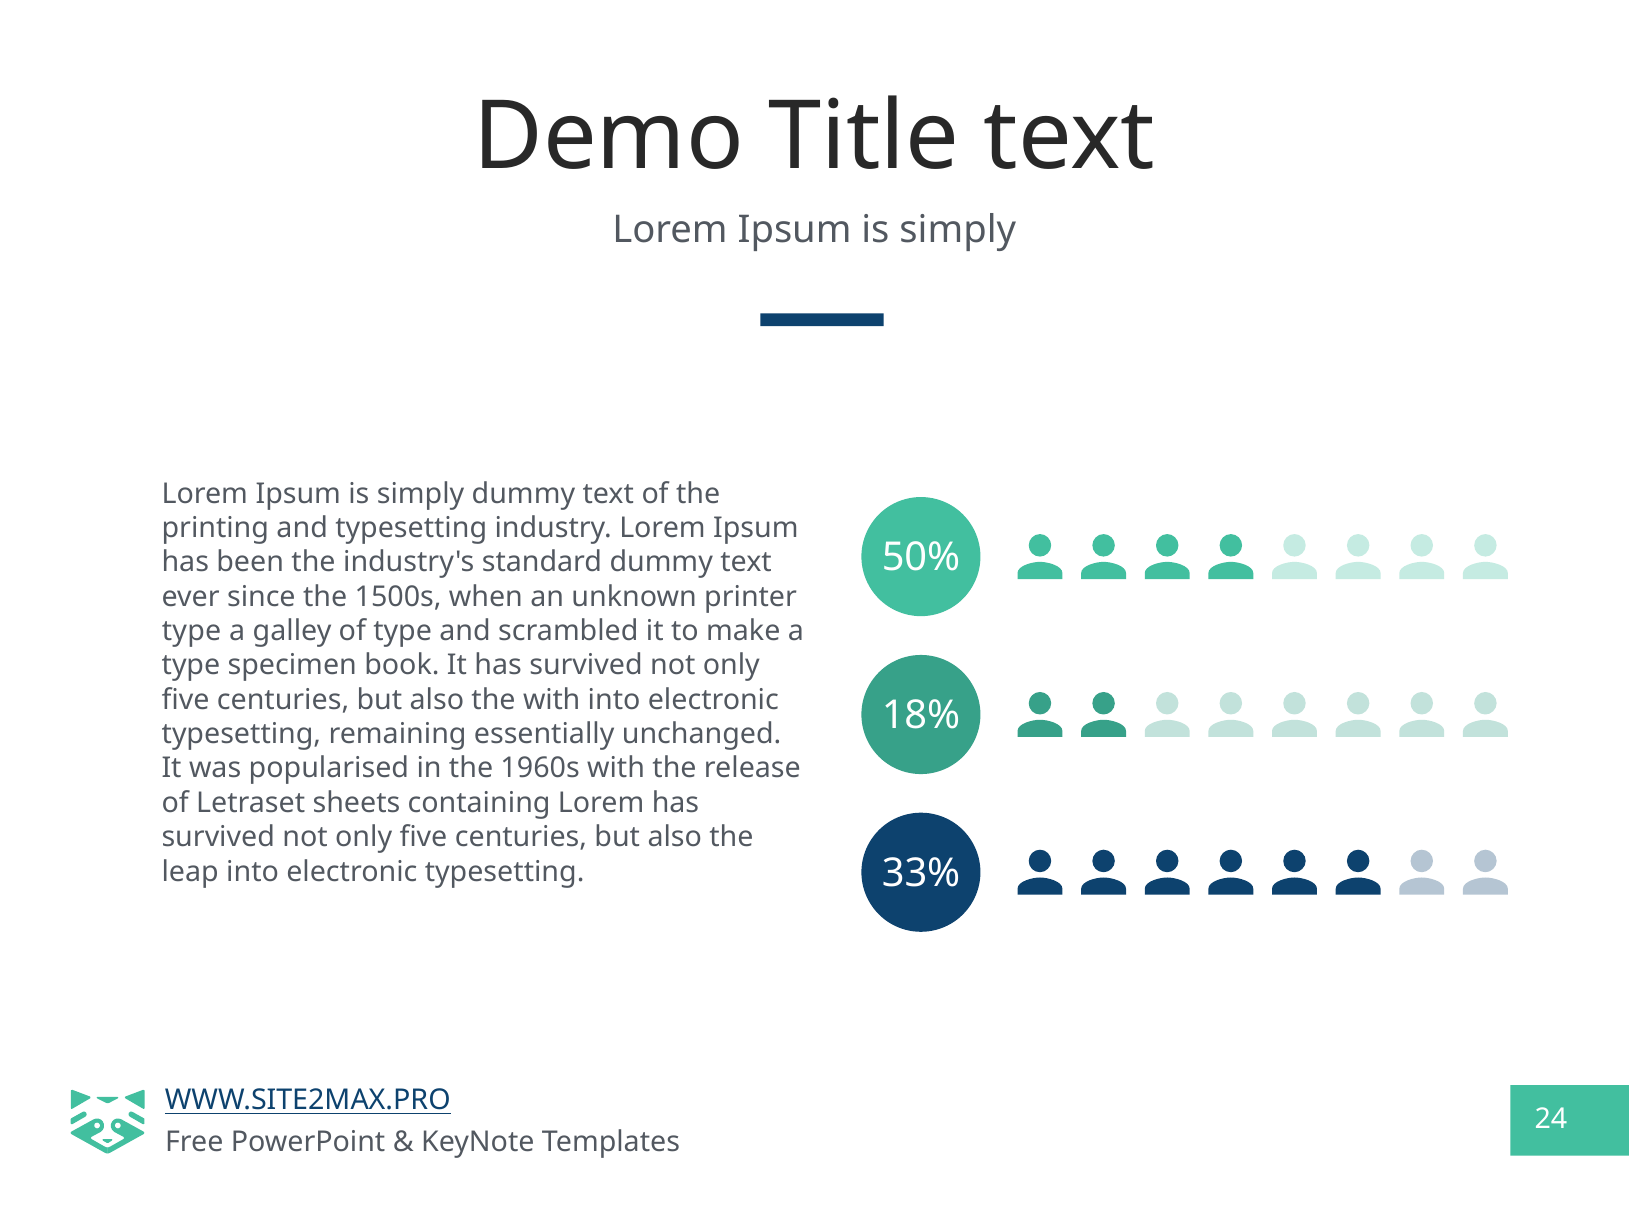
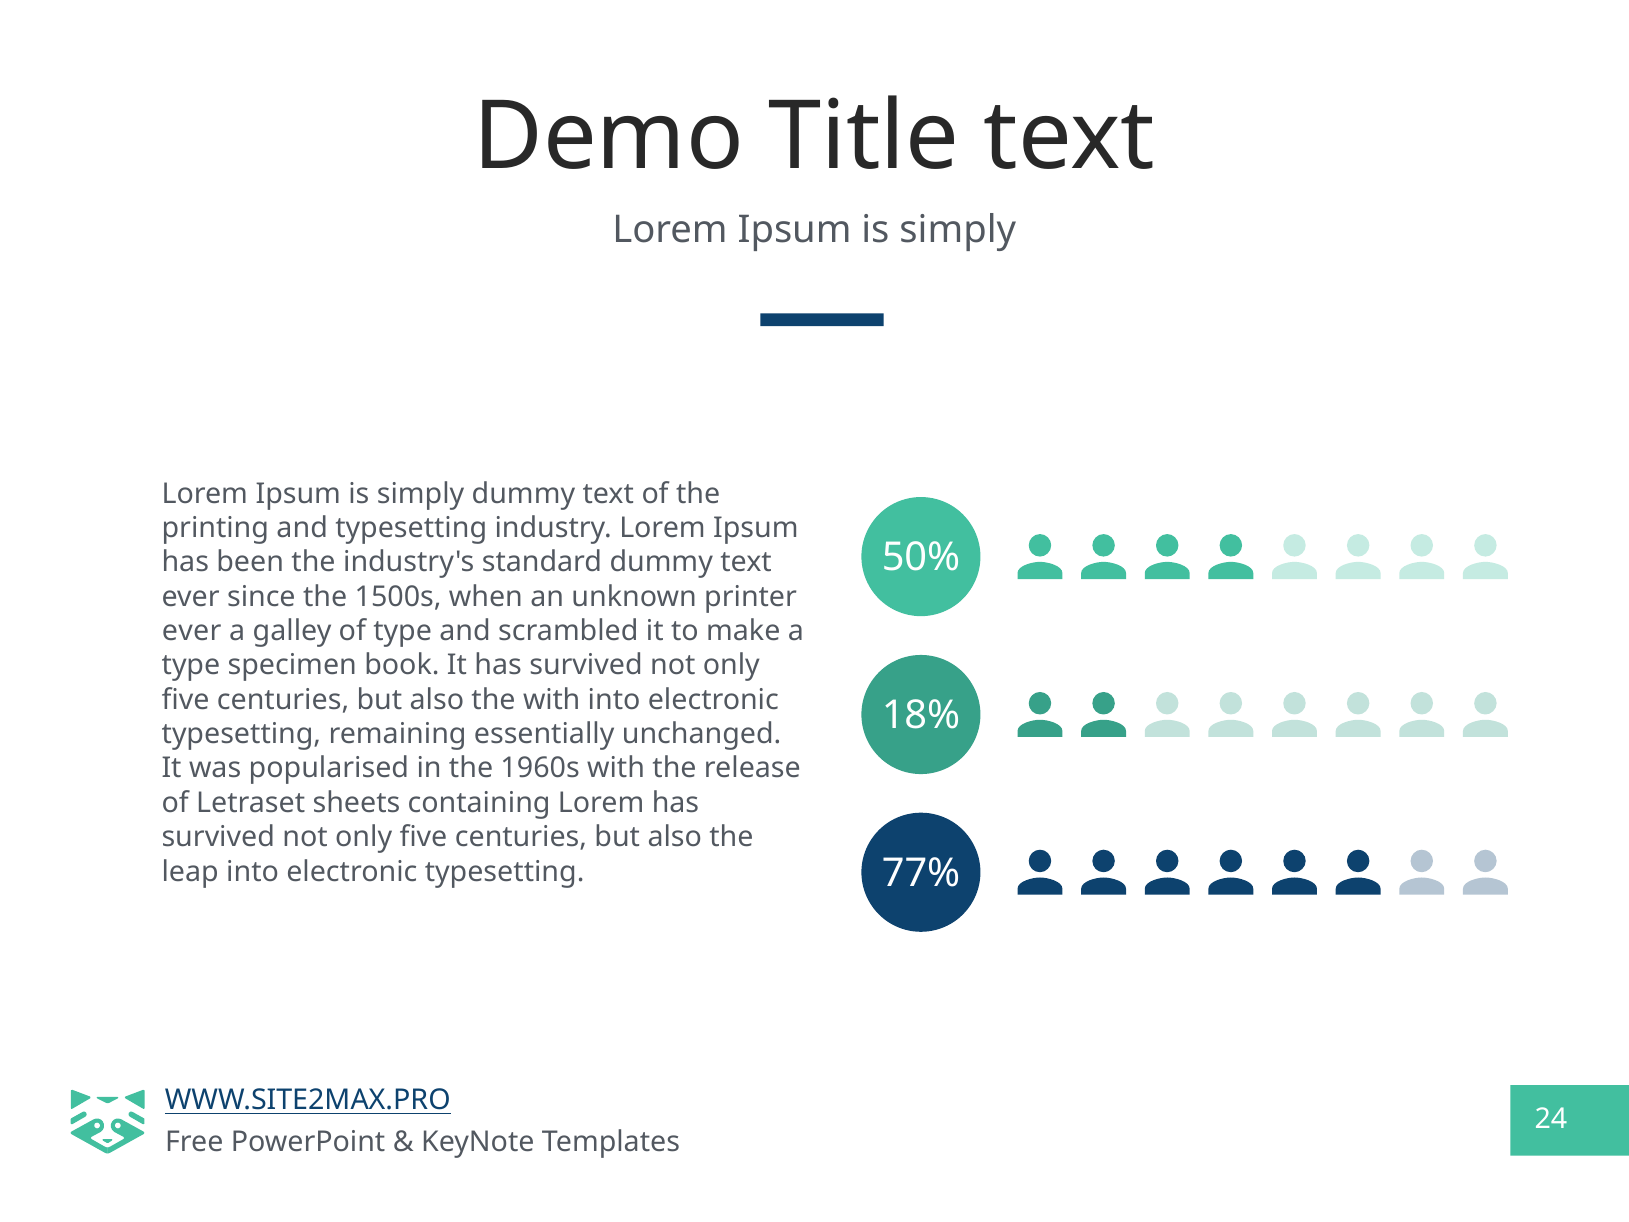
type at (192, 631): type -> ever
33%: 33% -> 77%
